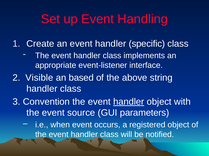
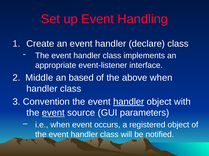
specific: specific -> declare
Visible: Visible -> Middle
above string: string -> when
event at (53, 113) underline: none -> present
